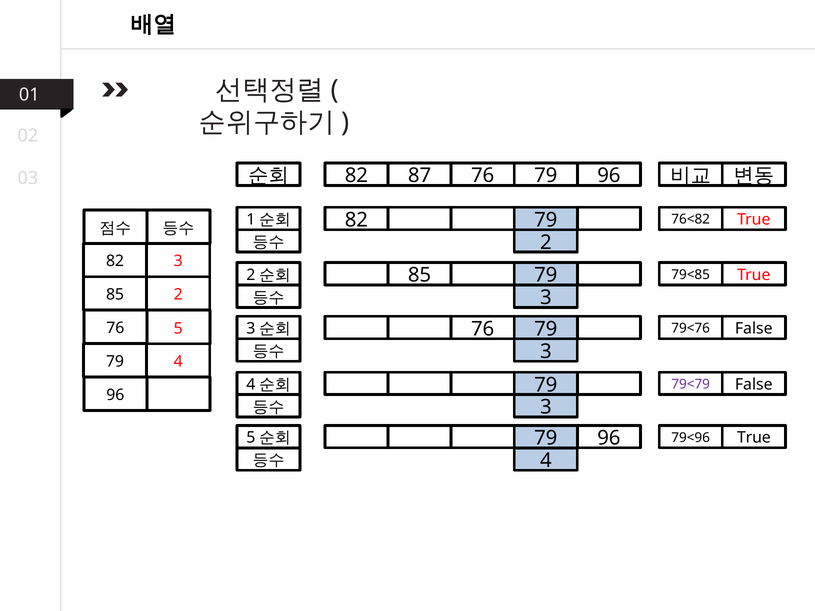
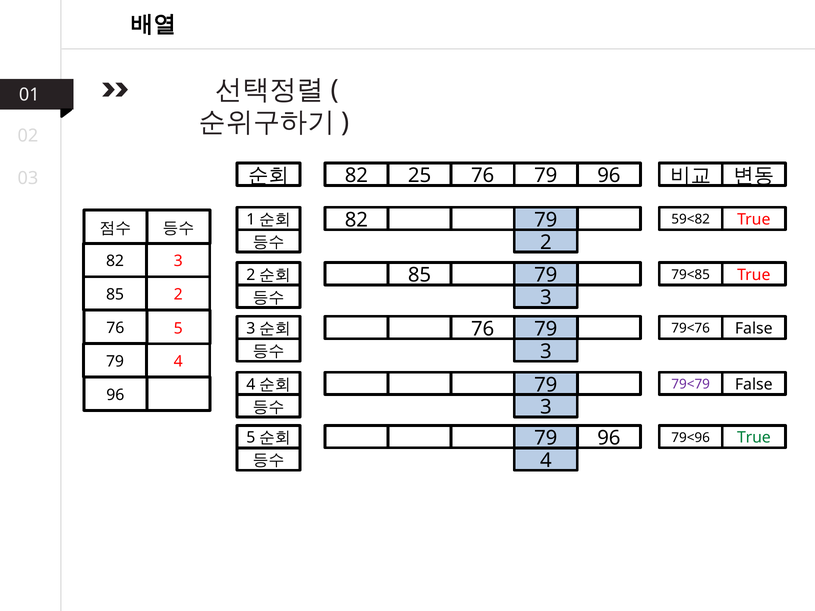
87: 87 -> 25
76<82: 76<82 -> 59<82
True at (754, 438) colour: black -> green
